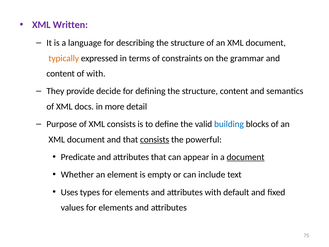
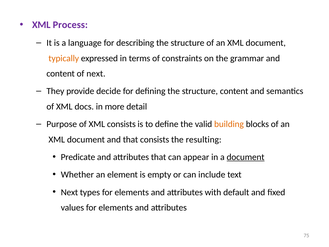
Written: Written -> Process
of with: with -> next
building colour: blue -> orange
consists at (155, 139) underline: present -> none
powerful: powerful -> resulting
Uses at (69, 192): Uses -> Next
